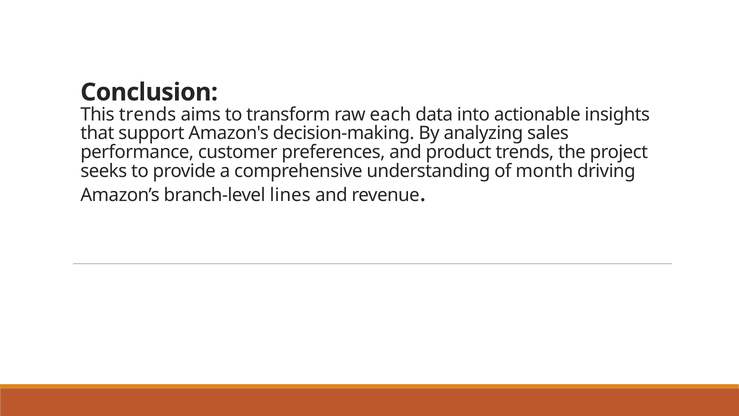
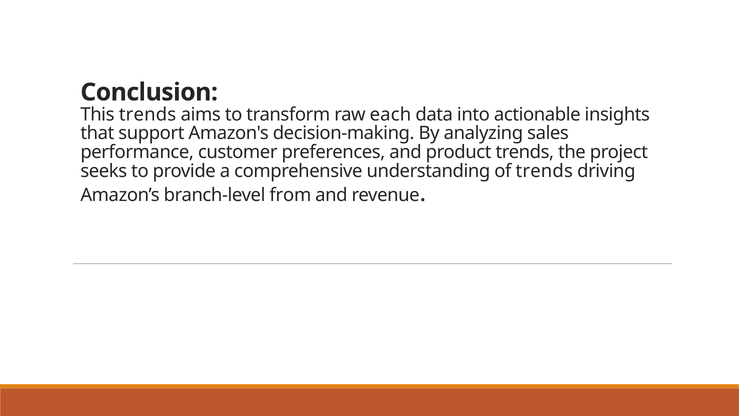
of month: month -> trends
lines: lines -> from
